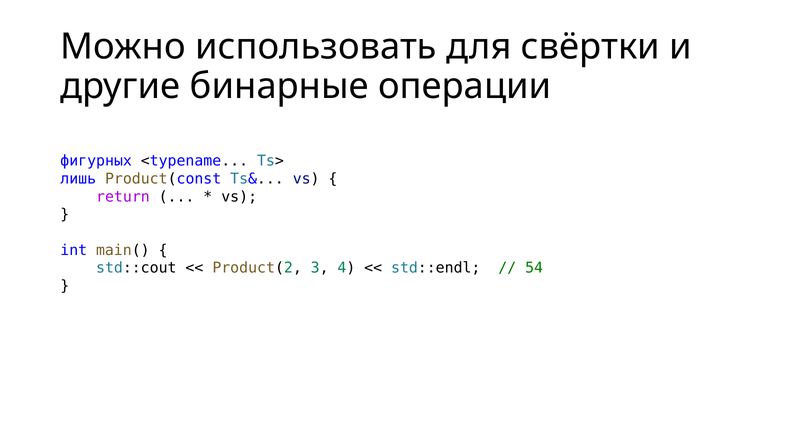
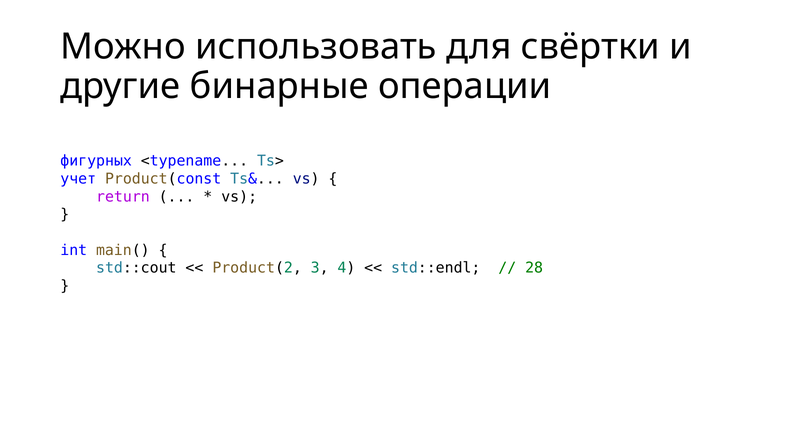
лишь: лишь -> учет
54: 54 -> 28
